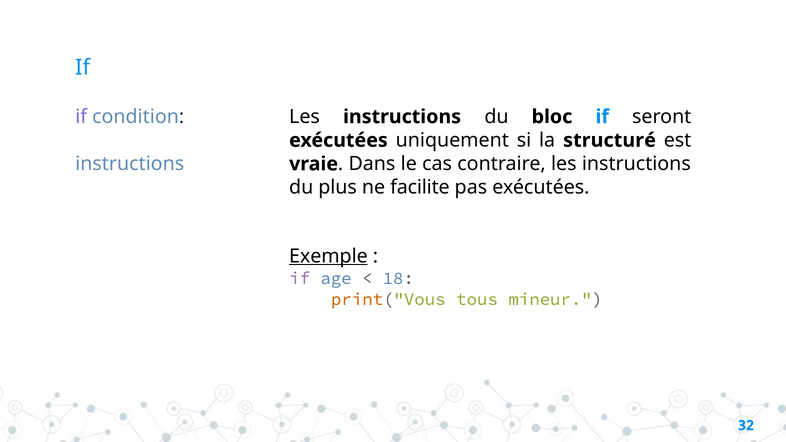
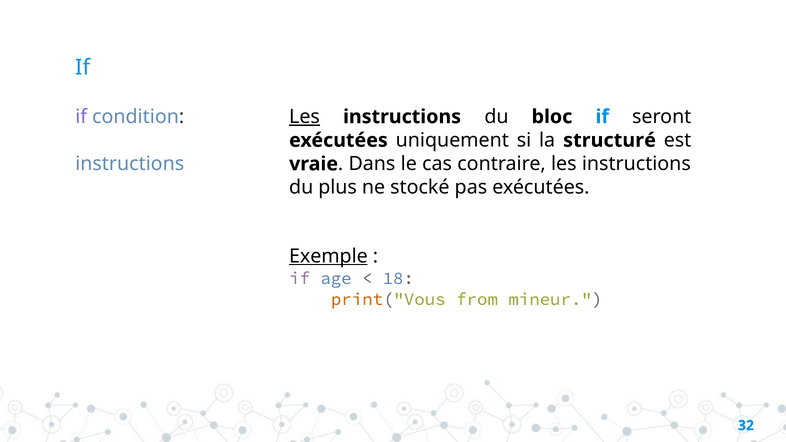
Les at (305, 117) underline: none -> present
facilite: facilite -> stocké
tous: tous -> from
